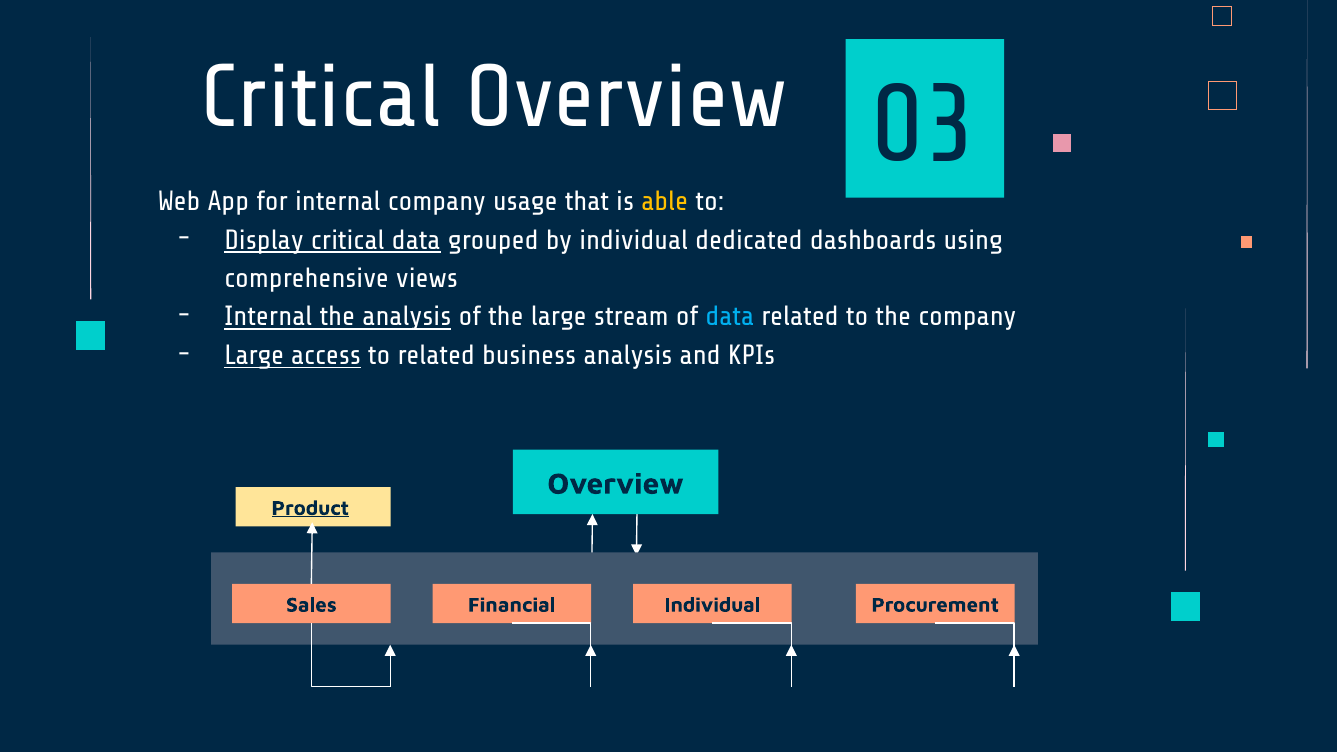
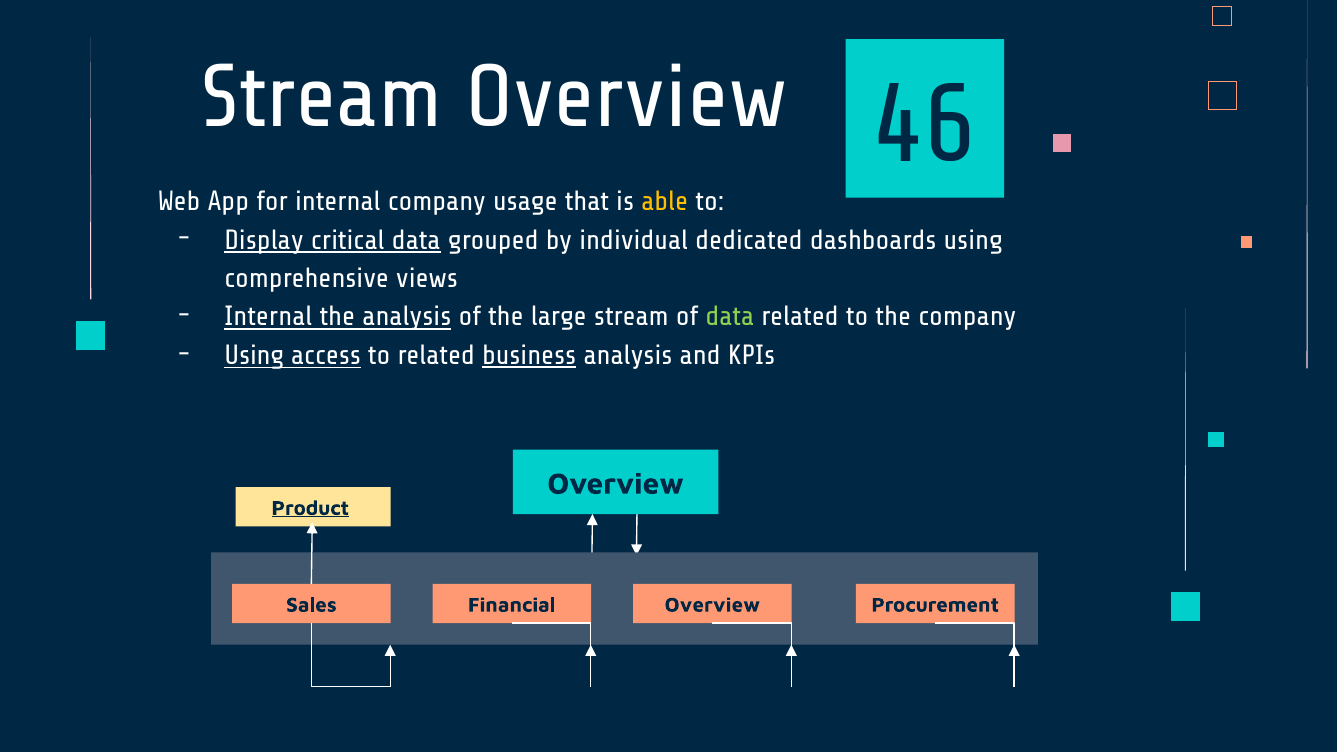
Critical at (321, 97): Critical -> Stream
03: 03 -> 46
data at (730, 317) colour: light blue -> light green
Large at (254, 355): Large -> Using
business underline: none -> present
Financial Individual: Individual -> Overview
